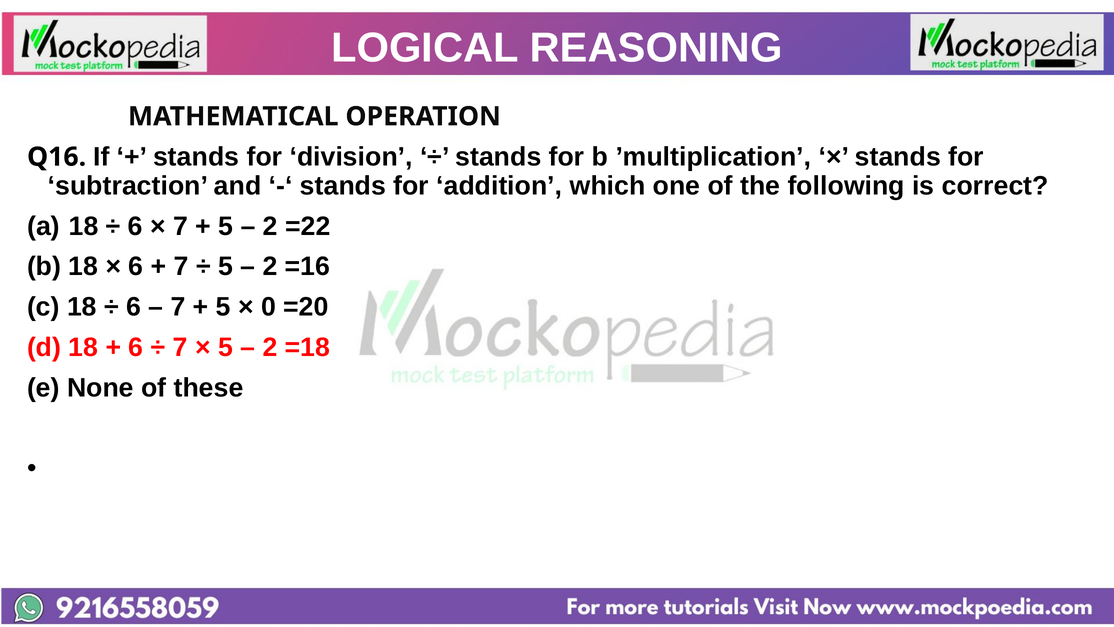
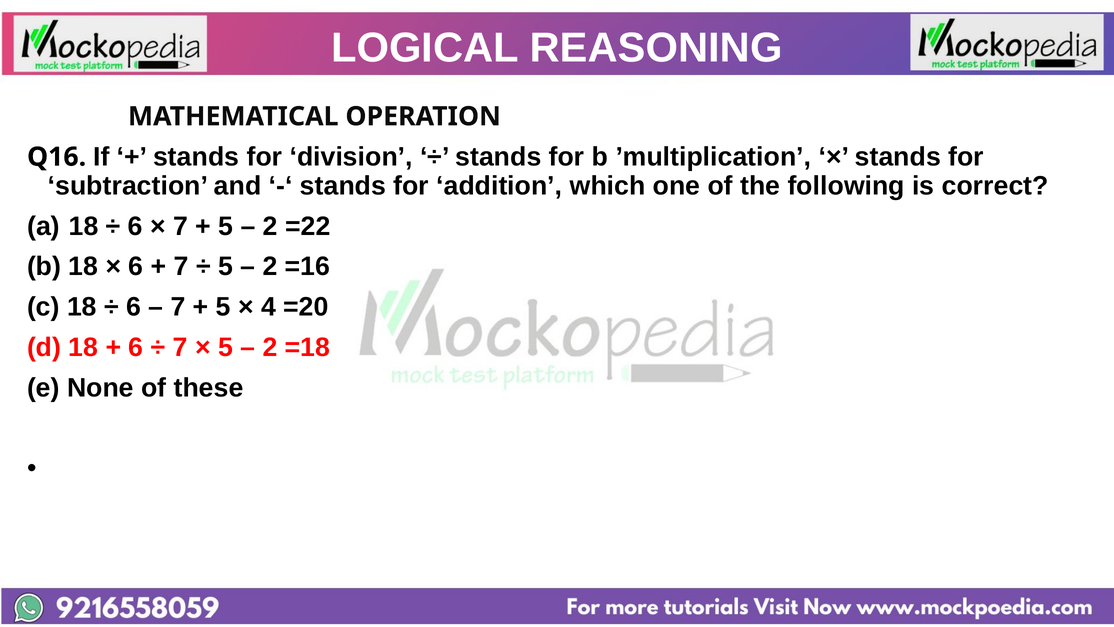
0: 0 -> 4
